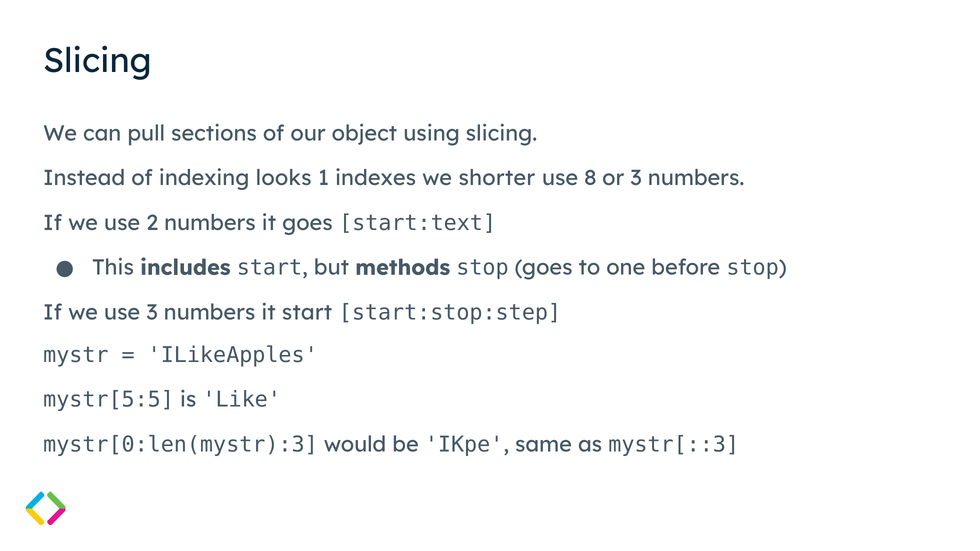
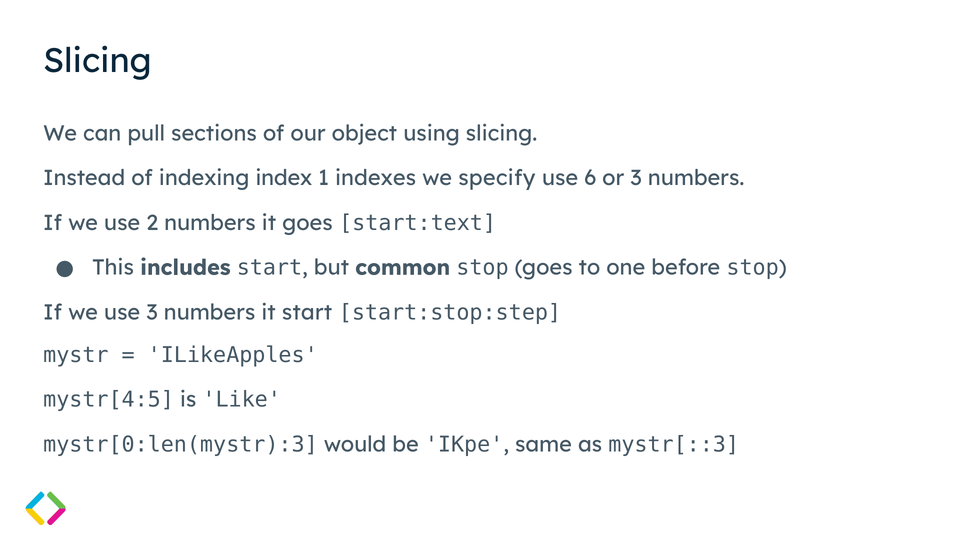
looks: looks -> index
shorter: shorter -> specify
8: 8 -> 6
methods: methods -> common
mystr[5:5: mystr[5:5 -> mystr[4:5
